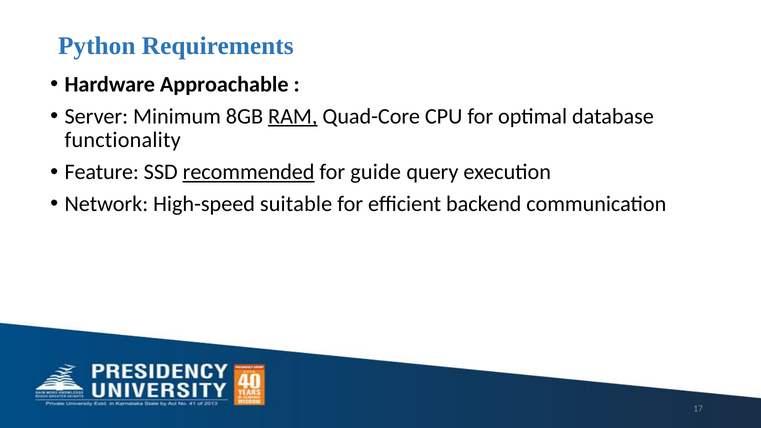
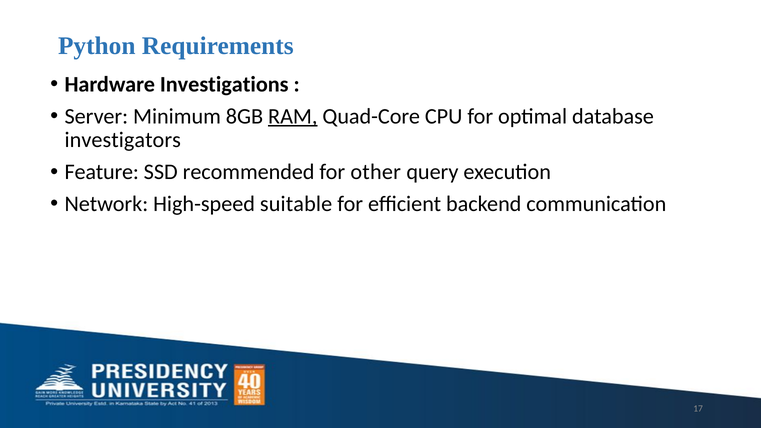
Approachable: Approachable -> Investigations
functionality: functionality -> investigators
recommended underline: present -> none
guide: guide -> other
